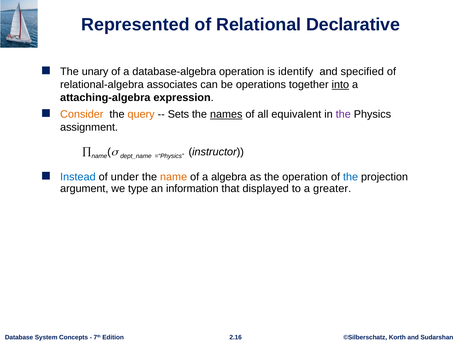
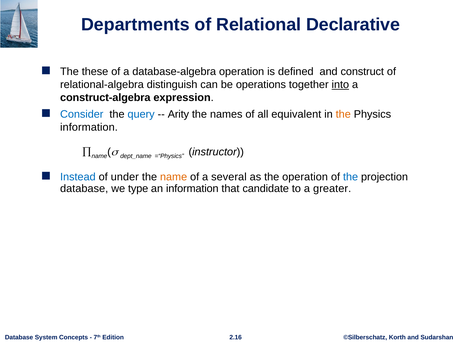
Represented: Represented -> Departments
unary: unary -> these
identify: identify -> defined
specified: specified -> construct
associates: associates -> distinguish
attaching-algebra: attaching-algebra -> construct-algebra
Consider colour: orange -> blue
query colour: orange -> blue
Sets: Sets -> Arity
names underline: present -> none
the at (343, 114) colour: purple -> orange
assignment at (89, 127): assignment -> information
algebra: algebra -> several
argument at (84, 189): argument -> database
displayed: displayed -> candidate
